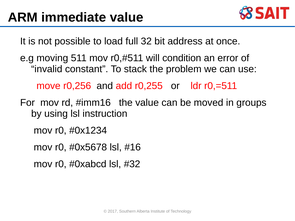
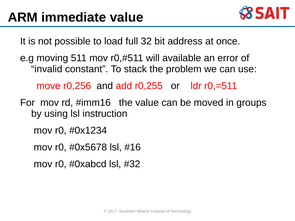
condition: condition -> available
